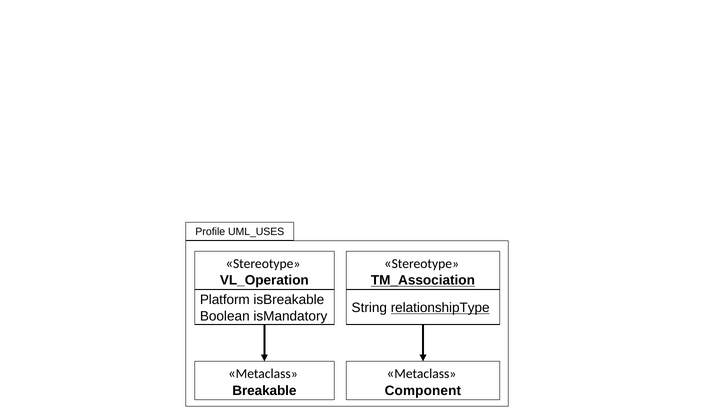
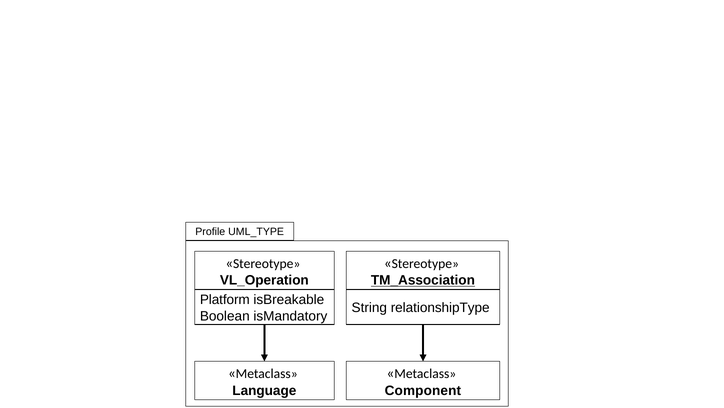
UML_USES: UML_USES -> UML_TYPE
relationshipType underline: present -> none
Breakable: Breakable -> Language
